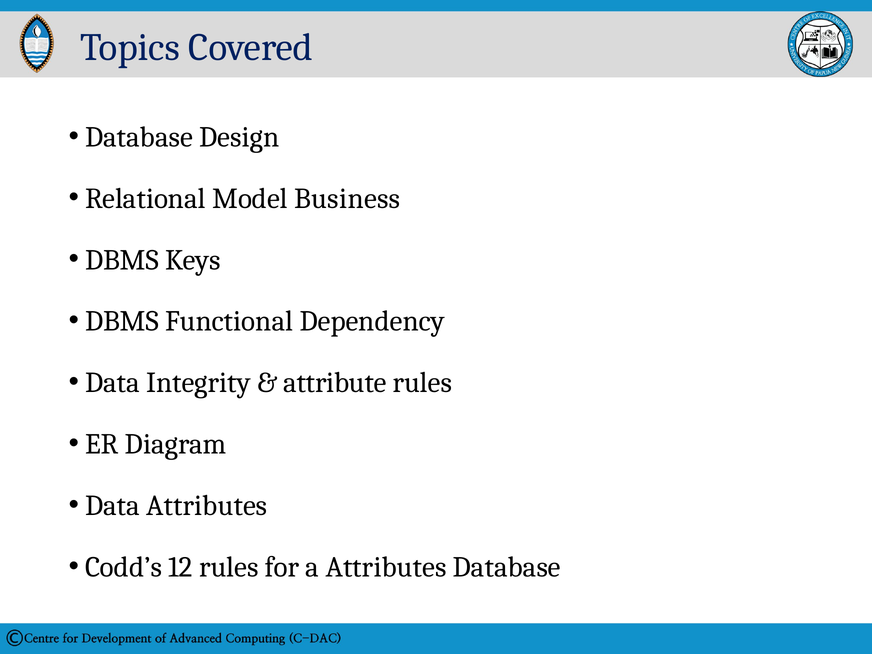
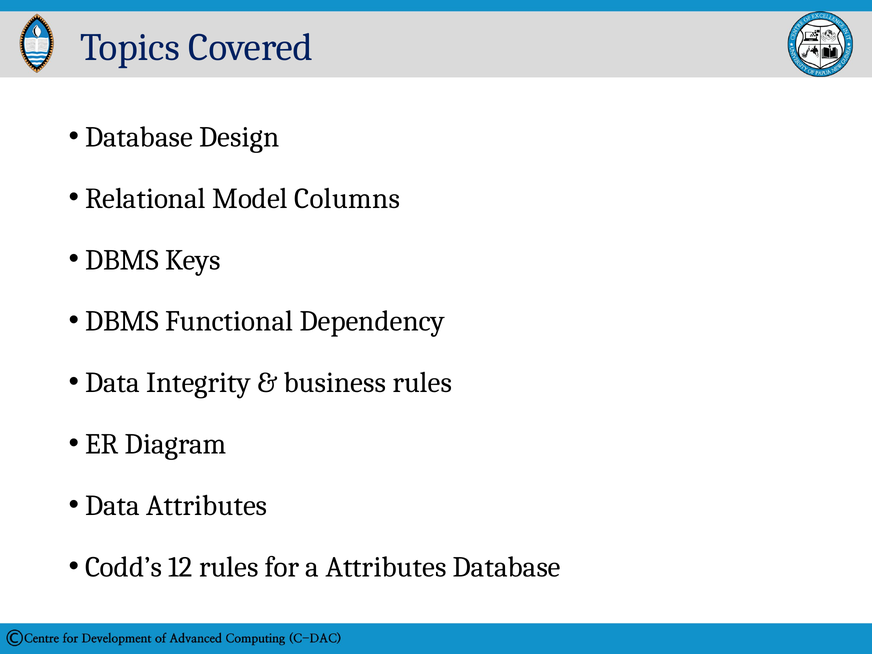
Business: Business -> Columns
attribute: attribute -> business
